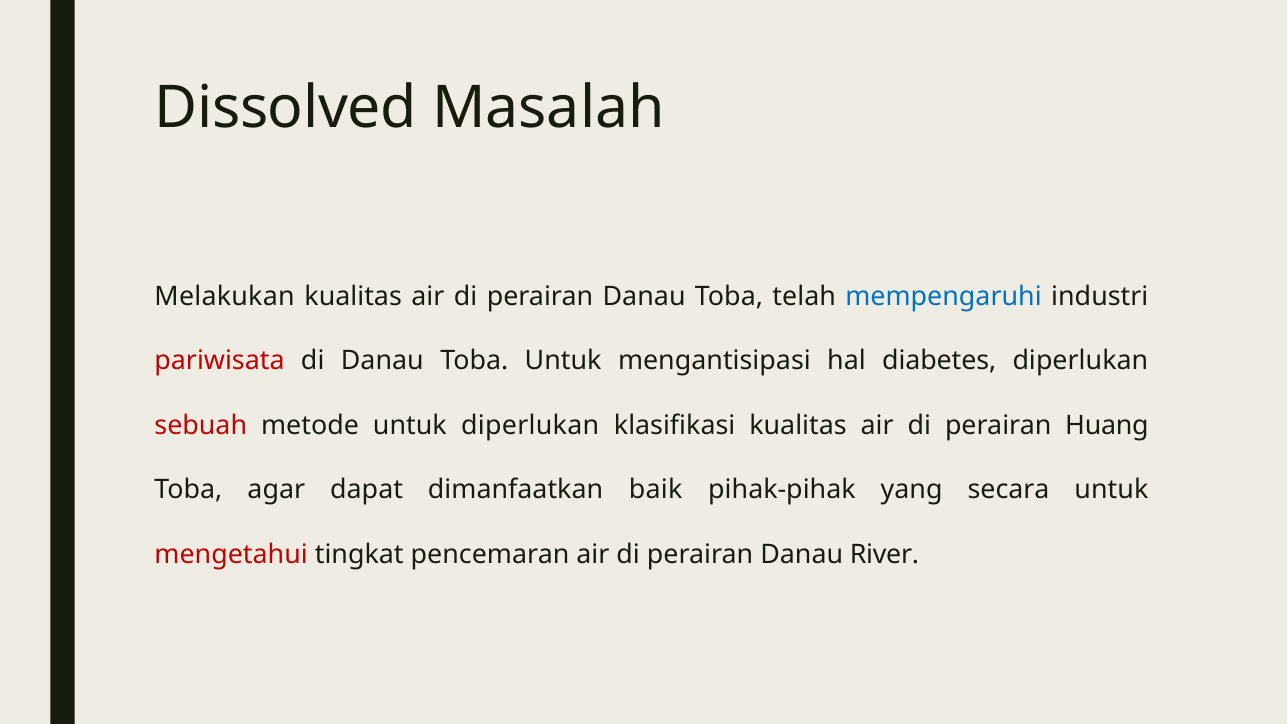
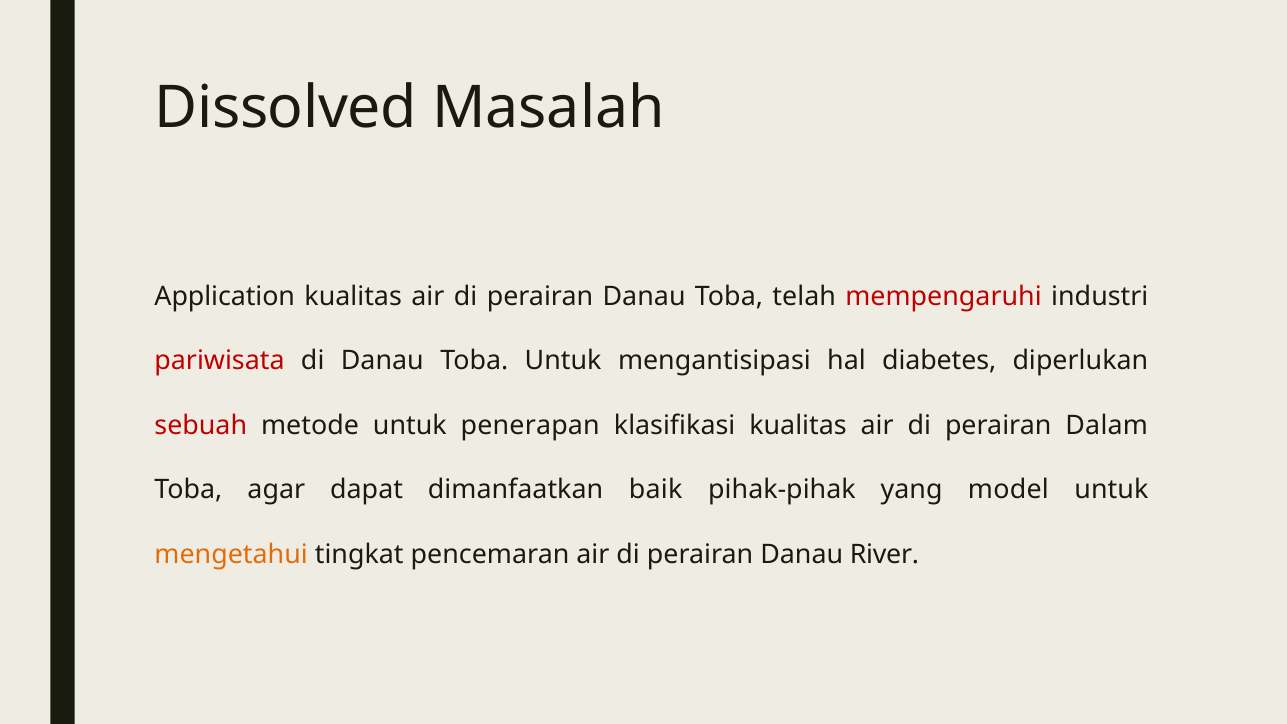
Melakukan: Melakukan -> Application
mempengaruhi colour: blue -> red
untuk diperlukan: diperlukan -> penerapan
Huang: Huang -> Dalam
secara: secara -> model
mengetahui colour: red -> orange
